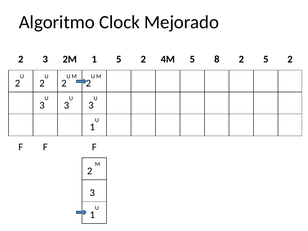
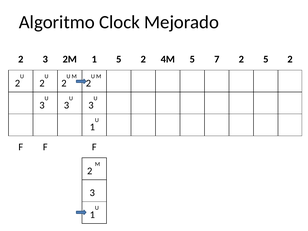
8: 8 -> 7
